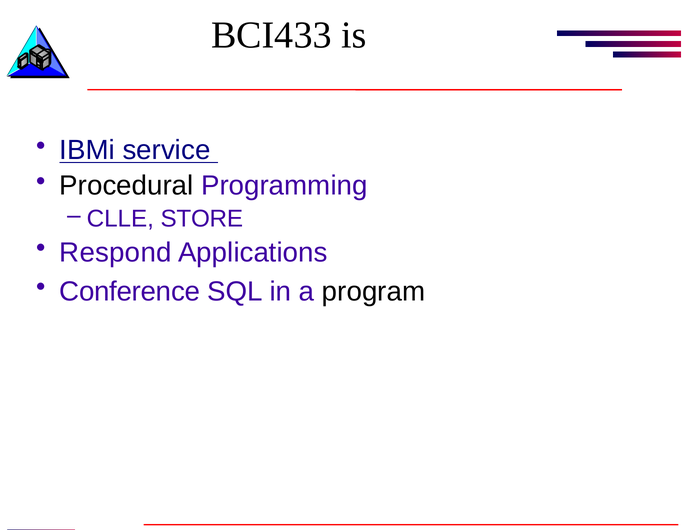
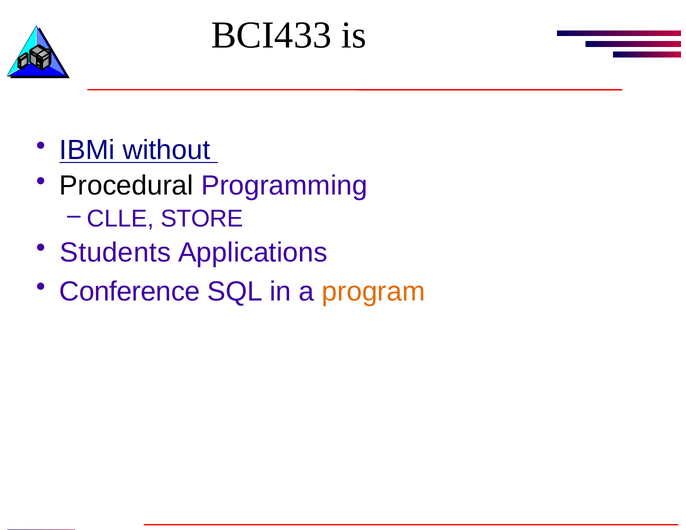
service: service -> without
Respond: Respond -> Students
program colour: black -> orange
